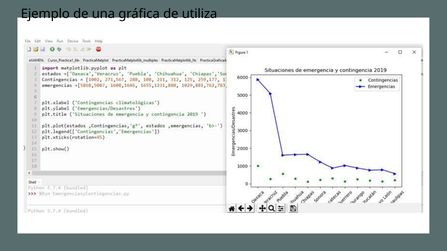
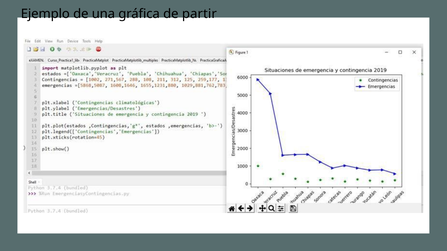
utiliza: utiliza -> partir
